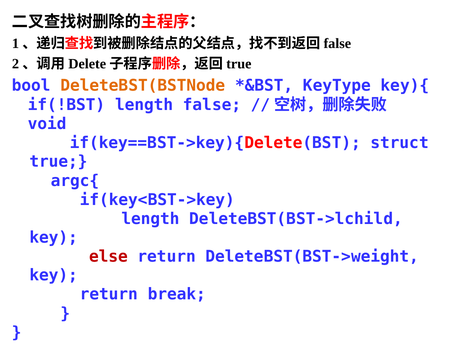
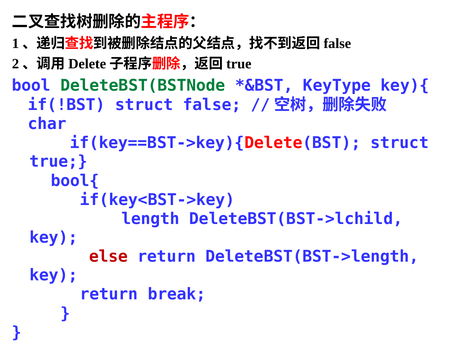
DeleteBST(BSTNode colour: orange -> green
if(!BST length: length -> struct
void: void -> char
argc{: argc{ -> bool{
DeleteBST(BST->weight: DeleteBST(BST->weight -> DeleteBST(BST->length
